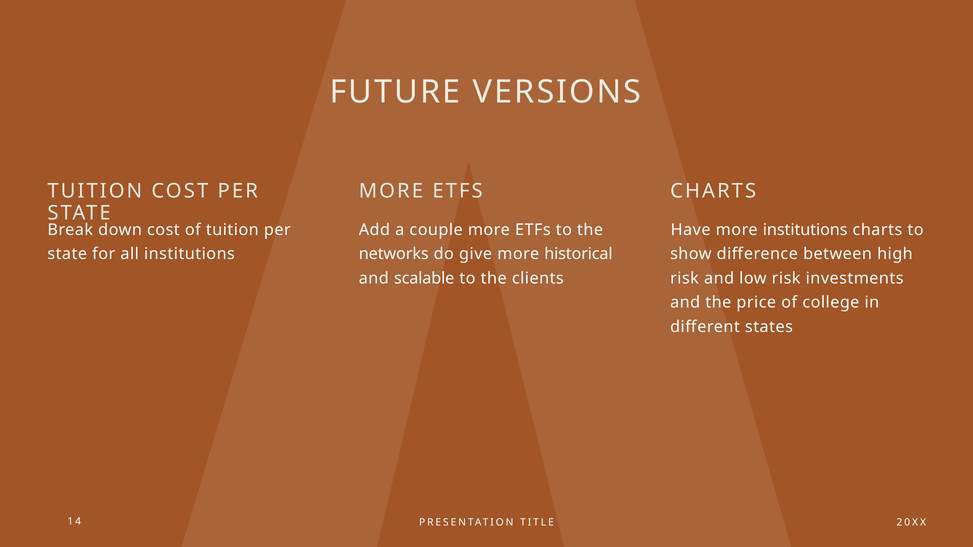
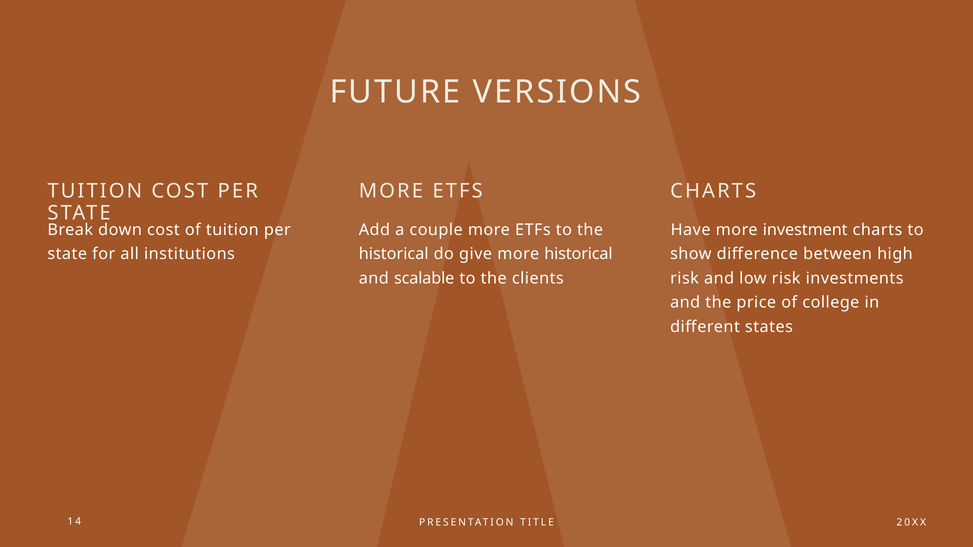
more institutions: institutions -> investment
networks at (394, 254): networks -> historical
